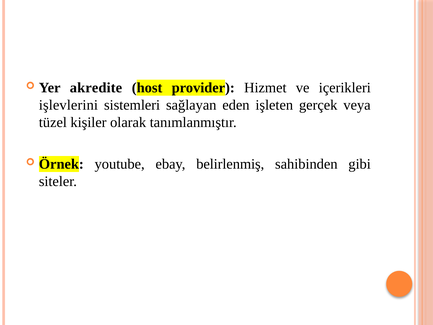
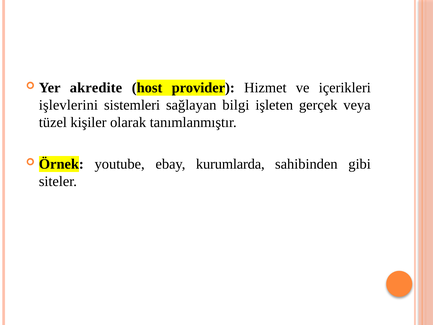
eden: eden -> bilgi
belirlenmiş: belirlenmiş -> kurumlarda
